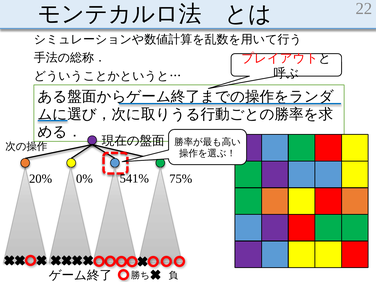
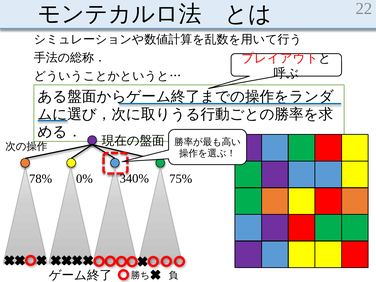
20%: 20% -> 78%
541%: 541% -> 340%
